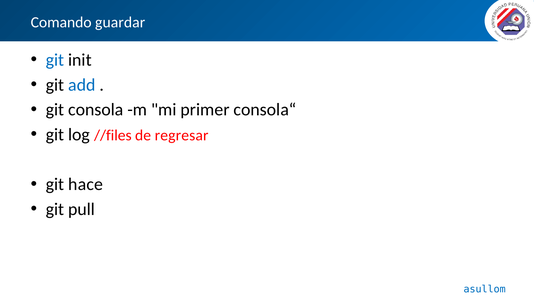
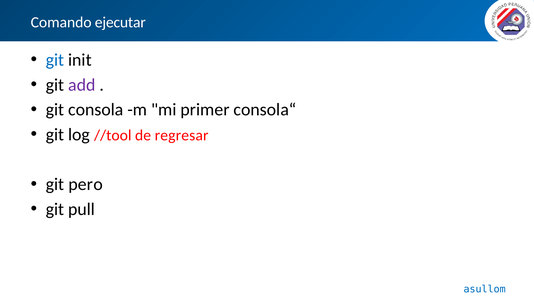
guardar: guardar -> ejecutar
add colour: blue -> purple
//files: //files -> //tool
hace: hace -> pero
